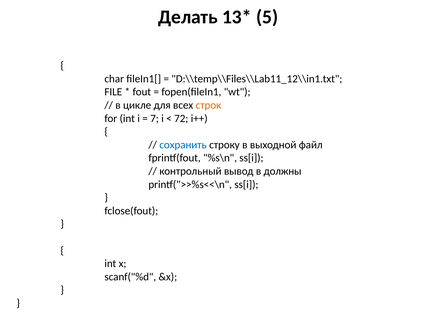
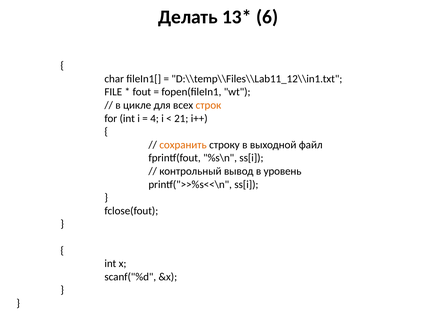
5: 5 -> 6
7: 7 -> 4
72: 72 -> 21
сохранить colour: blue -> orange
должны: должны -> уровень
